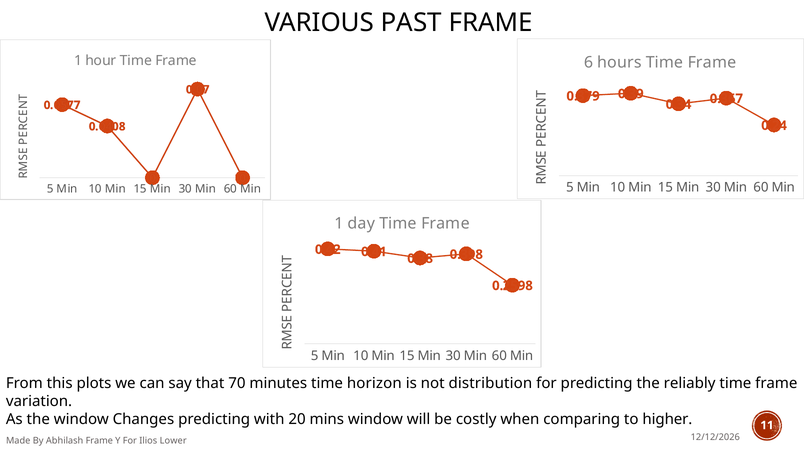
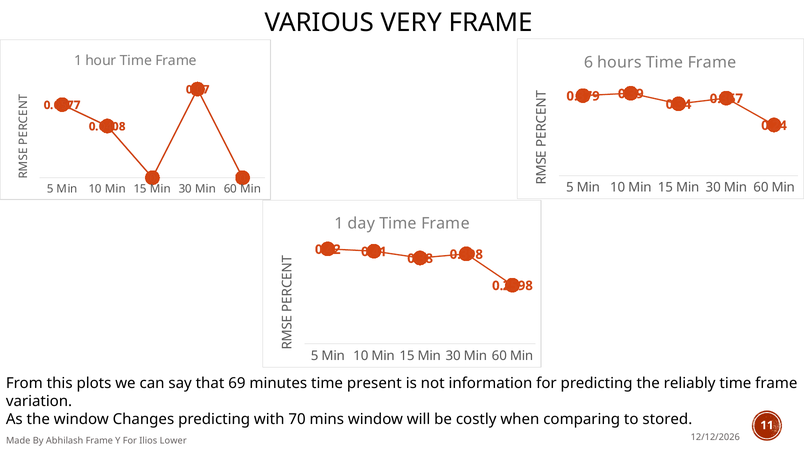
PAST: PAST -> VERY
70: 70 -> 69
horizon: horizon -> present
distribution: distribution -> information
20: 20 -> 70
higher: higher -> stored
